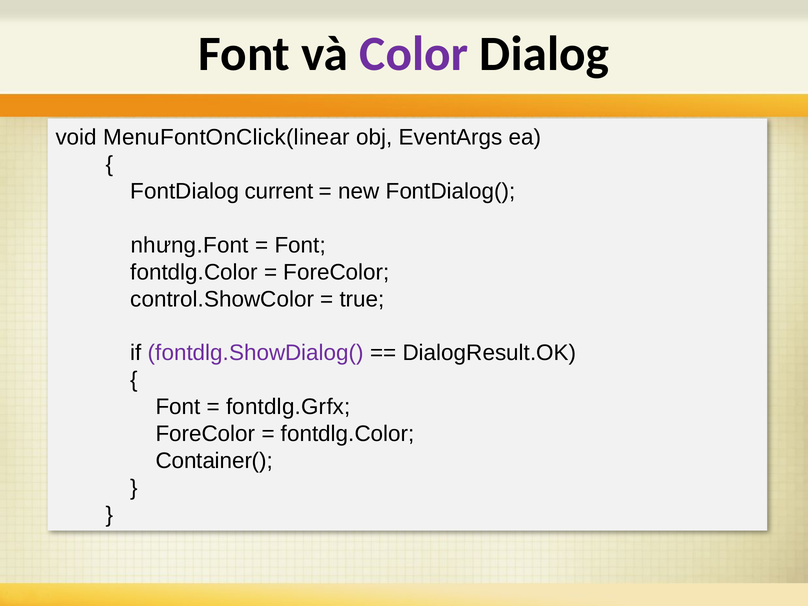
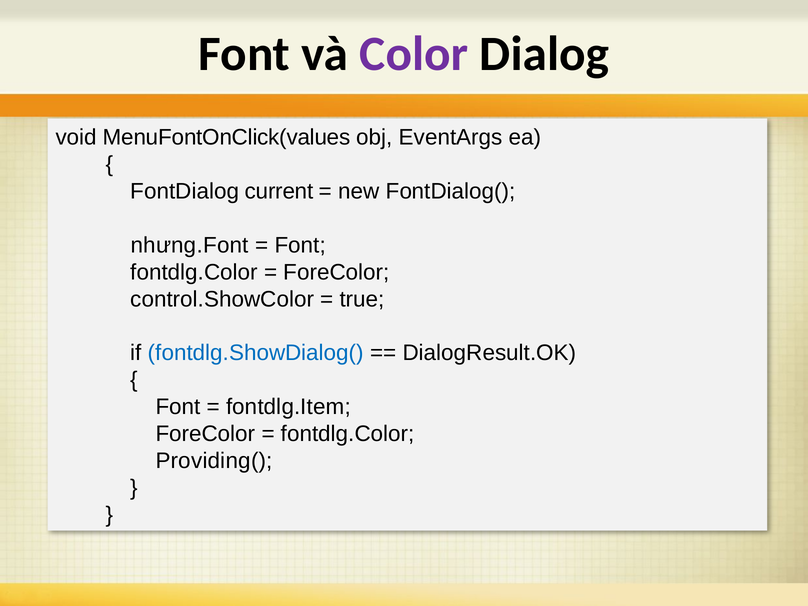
MenuFontOnClick(linear: MenuFontOnClick(linear -> MenuFontOnClick(values
fontdlg.ShowDialog( colour: purple -> blue
fontdlg.Grfx: fontdlg.Grfx -> fontdlg.Item
Container(: Container( -> Providing(
